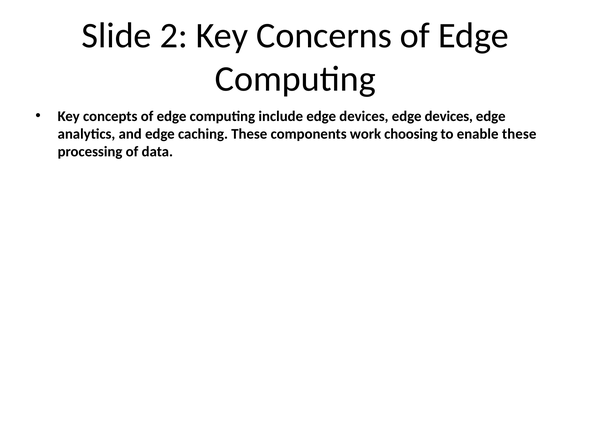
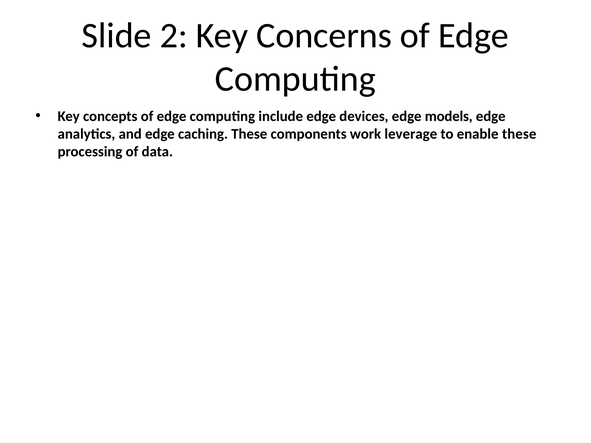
devices edge devices: devices -> models
choosing: choosing -> leverage
